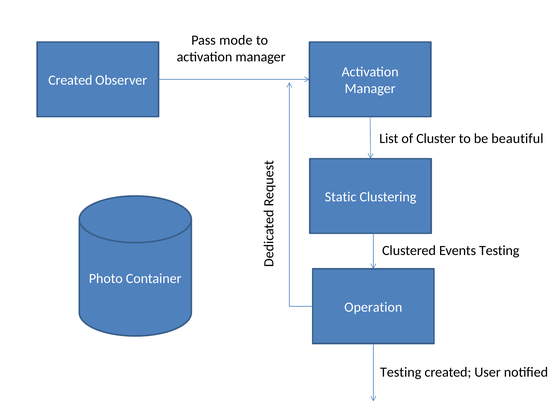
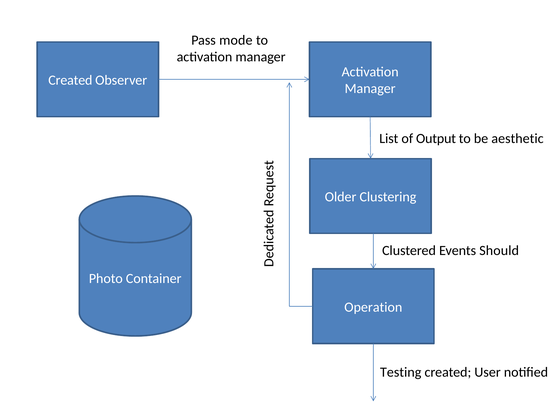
Cluster: Cluster -> Output
beautiful: beautiful -> aesthetic
Static: Static -> Older
Events Testing: Testing -> Should
